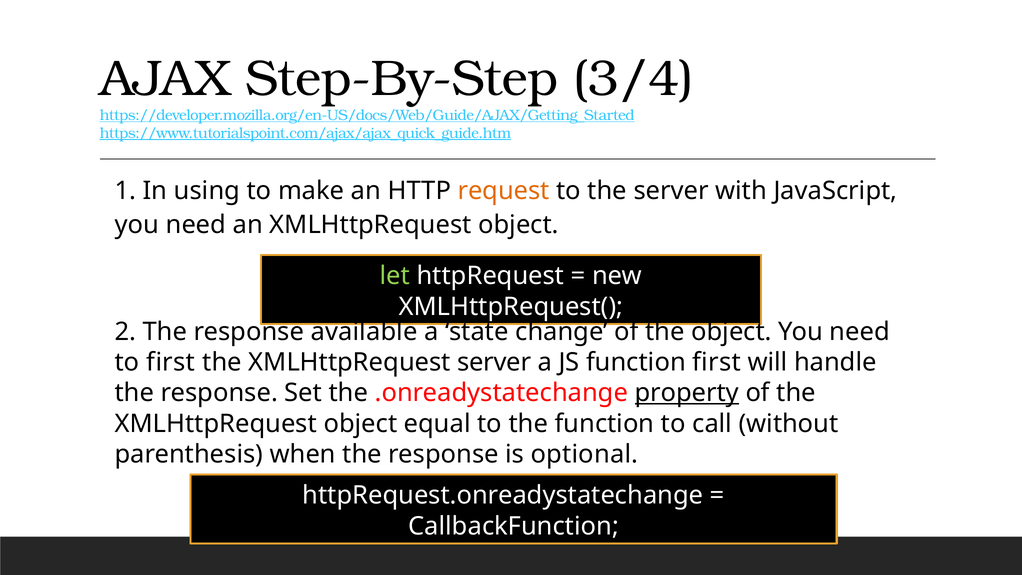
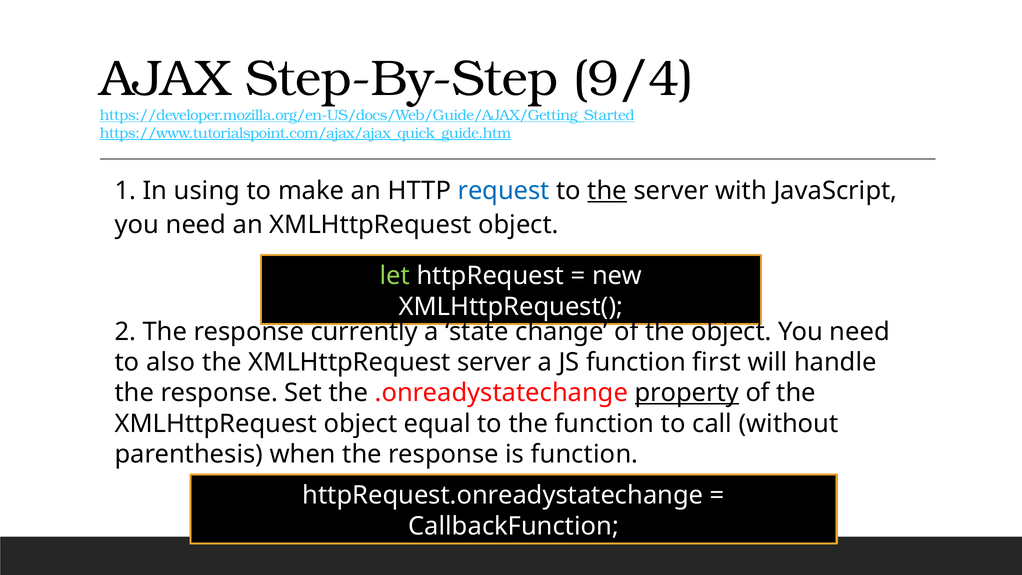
3/4: 3/4 -> 9/4
request colour: orange -> blue
the at (607, 191) underline: none -> present
available: available -> currently
to first: first -> also
is optional: optional -> function
